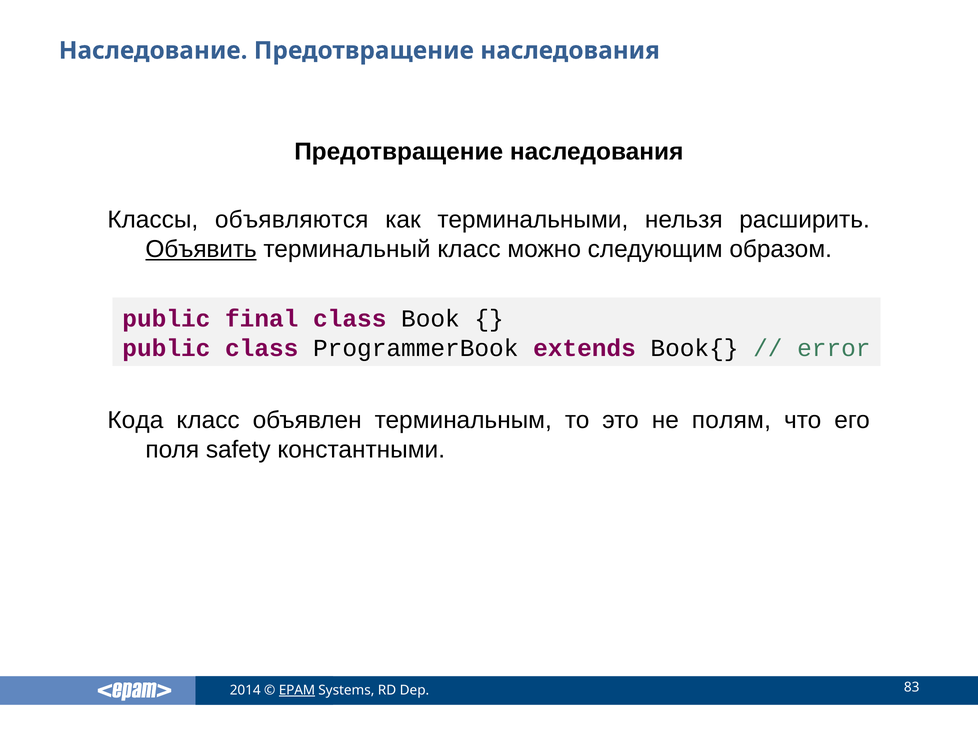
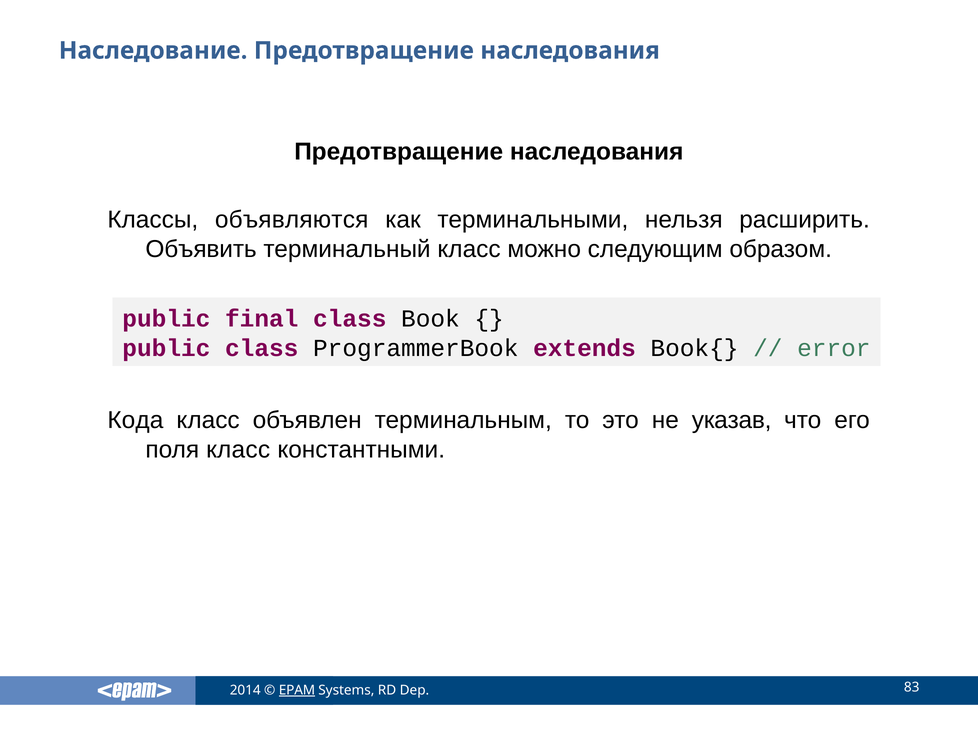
Объявить underline: present -> none
полям: полям -> указав
поля safety: safety -> класс
